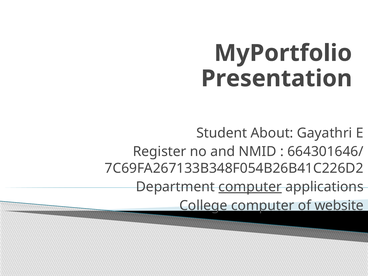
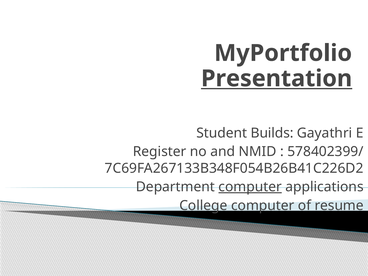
Presentation underline: none -> present
About: About -> Builds
664301646/: 664301646/ -> 578402399/
website: website -> resume
